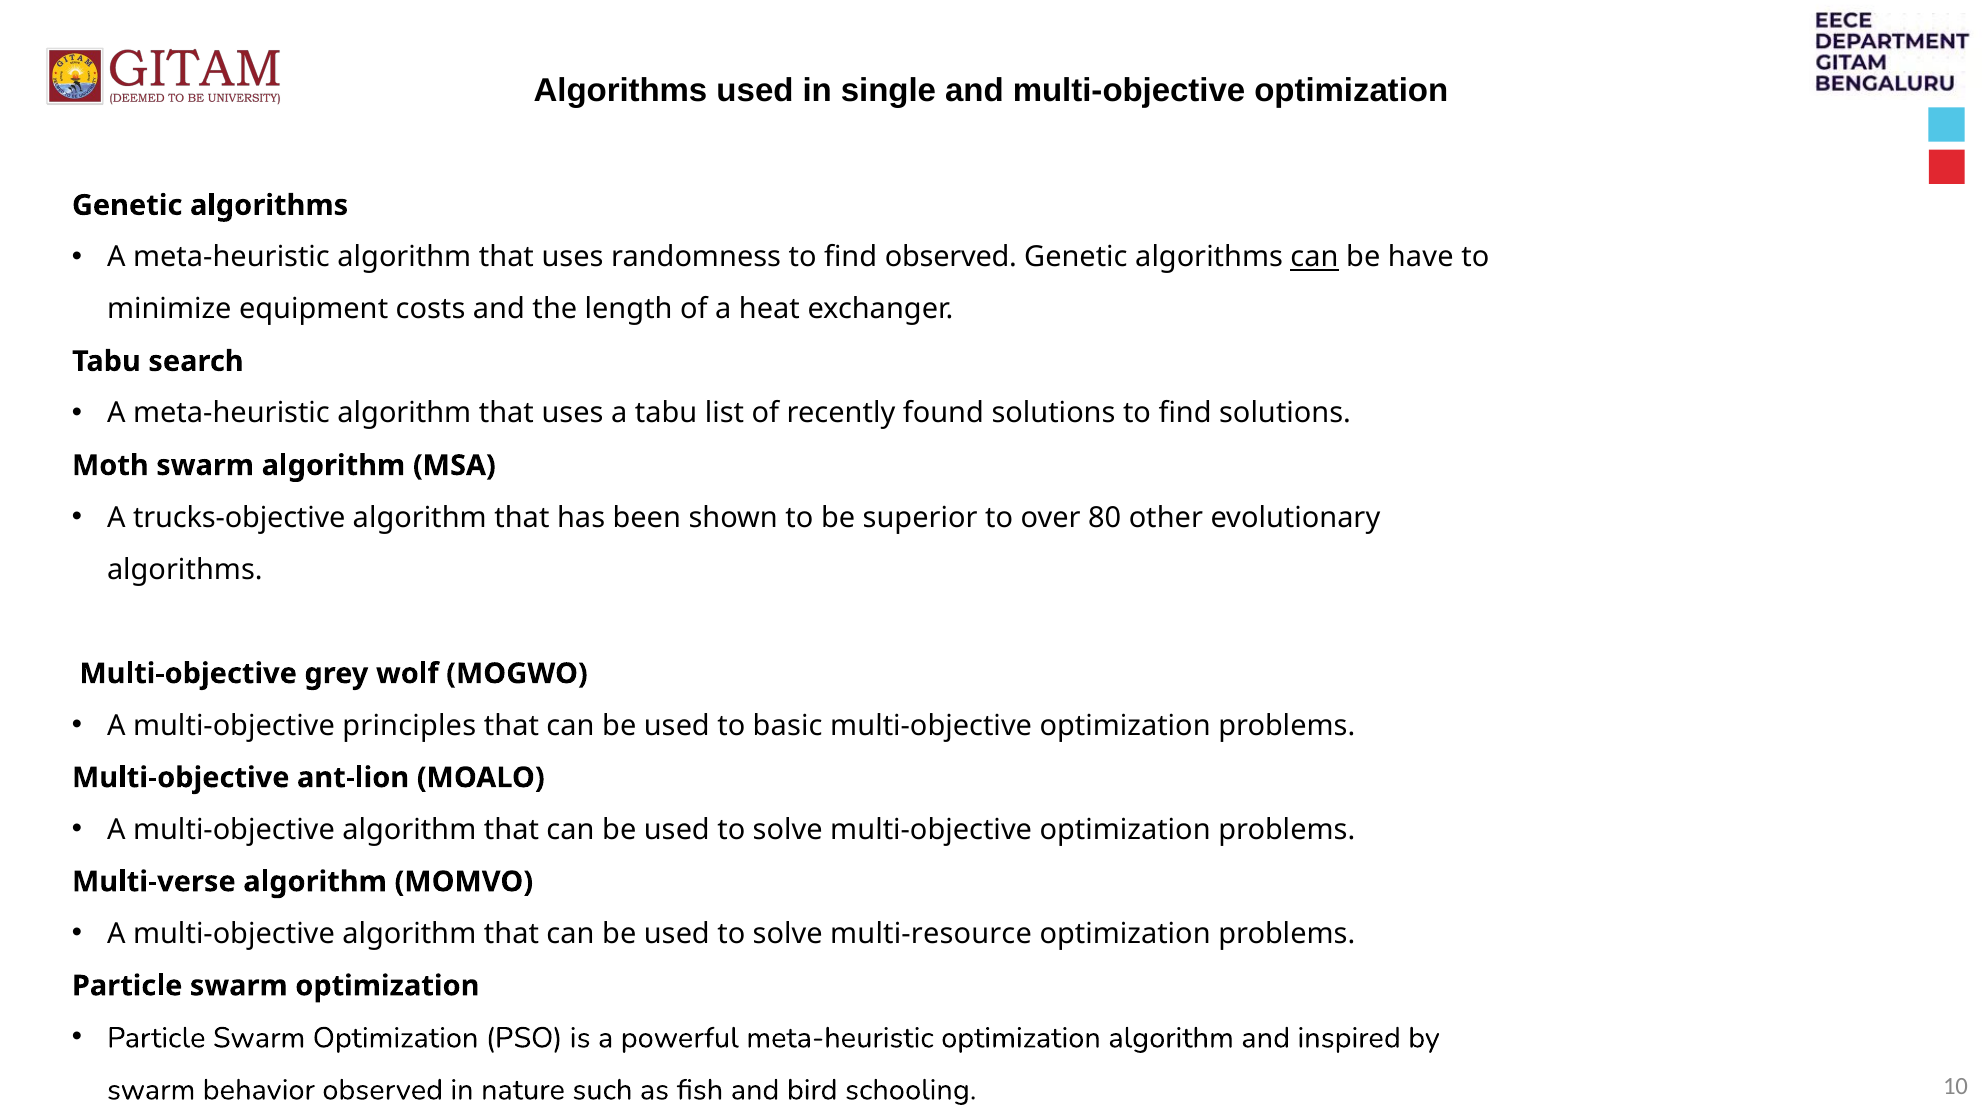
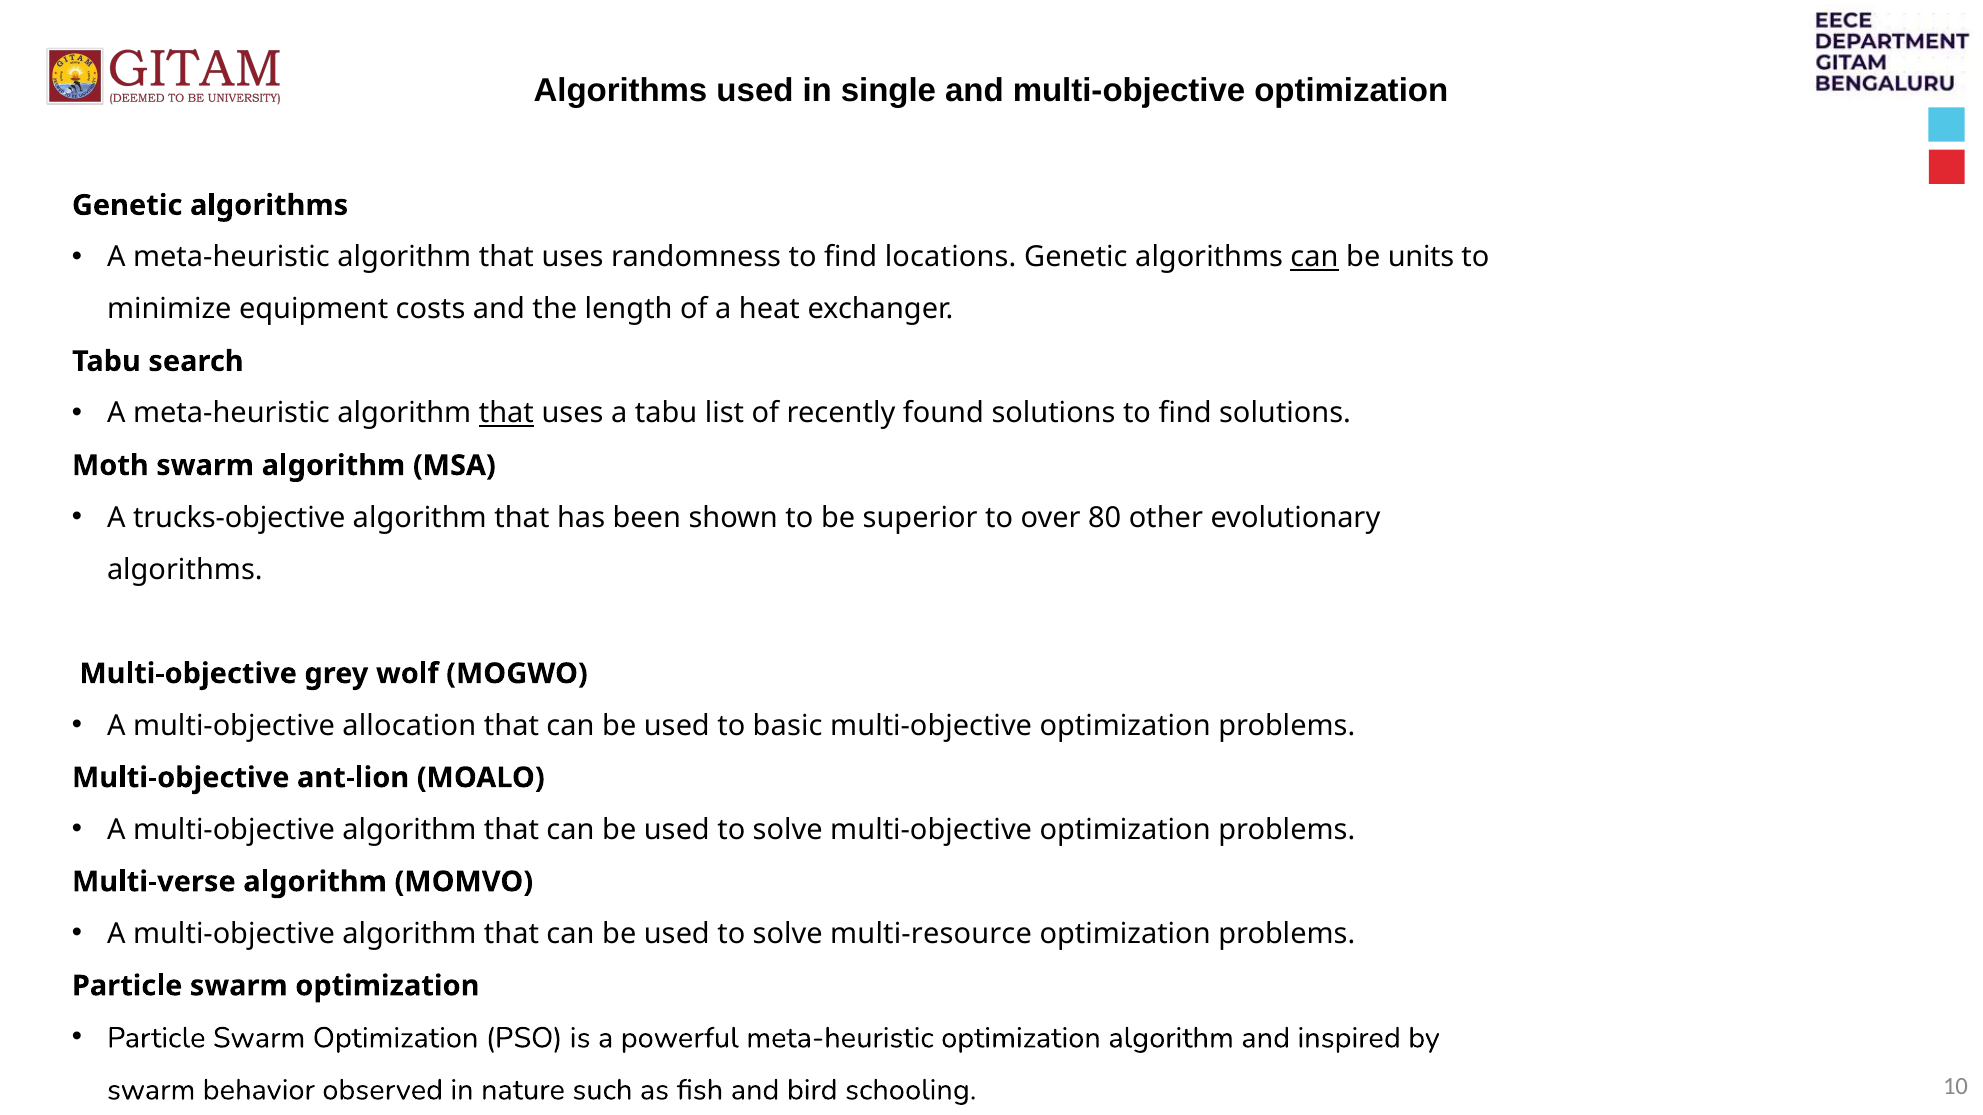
find observed: observed -> locations
have: have -> units
that at (506, 414) underline: none -> present
principles: principles -> allocation
